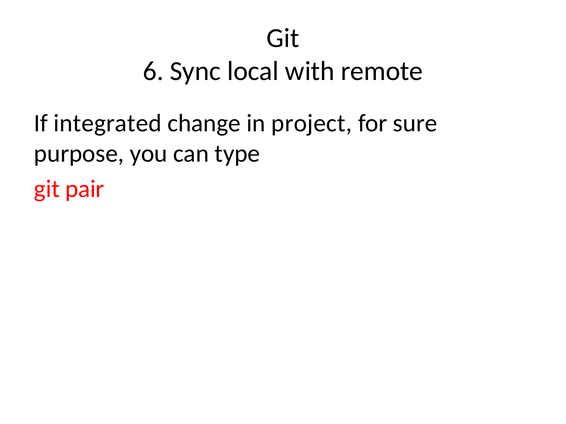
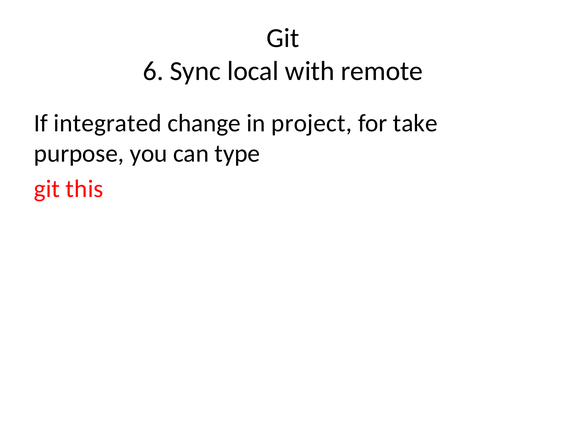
sure: sure -> take
pair: pair -> this
